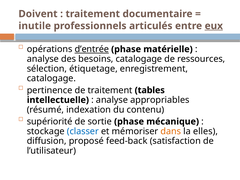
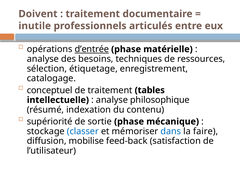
eux underline: present -> none
besoins catalogage: catalogage -> techniques
pertinence: pertinence -> conceptuel
appropriables: appropriables -> philosophique
dans colour: orange -> blue
elles: elles -> faire
proposé: proposé -> mobilise
